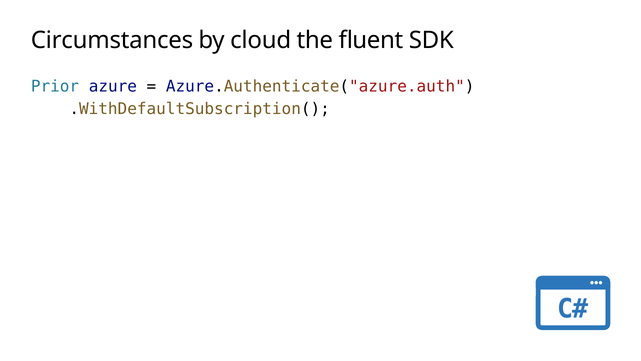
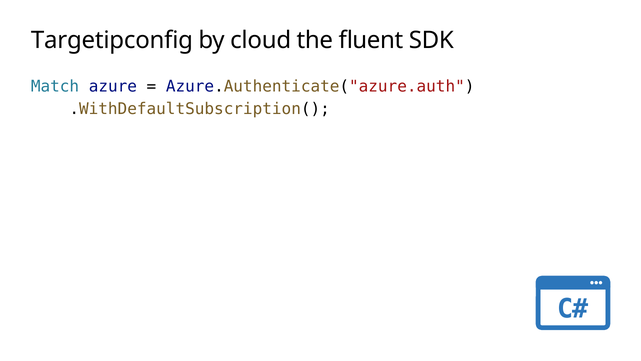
Circumstances: Circumstances -> Targetipconfig
Prior: Prior -> Match
